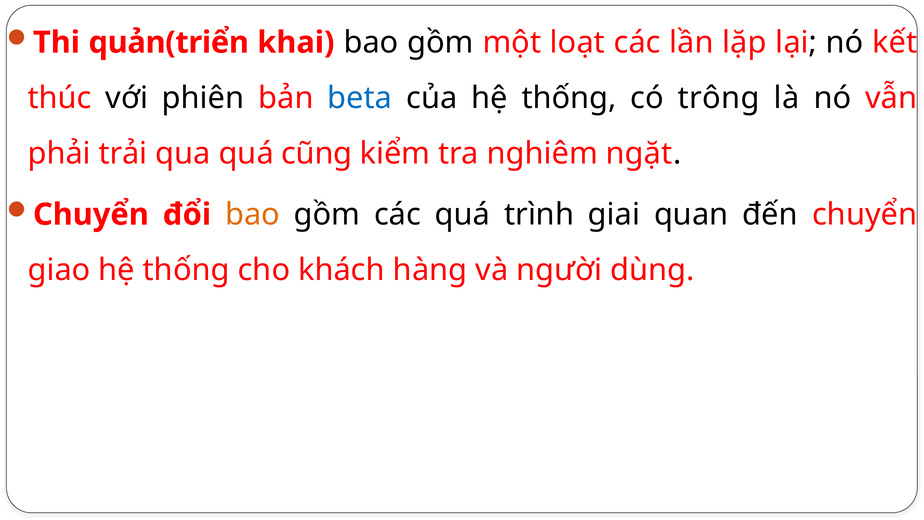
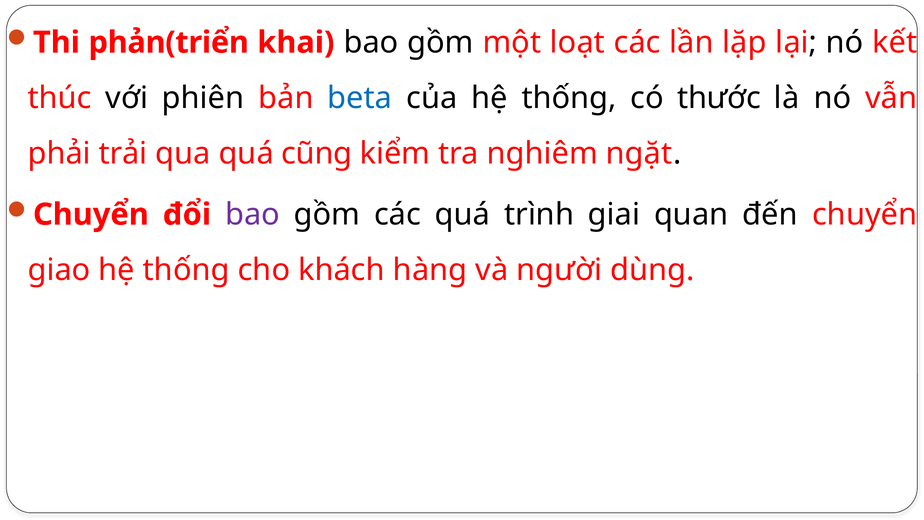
quản(triển: quản(triển -> phản(triển
trông: trông -> thước
bao at (253, 214) colour: orange -> purple
